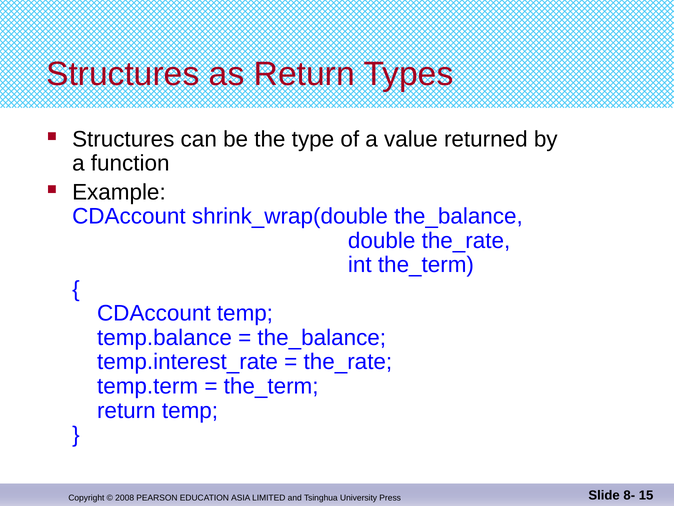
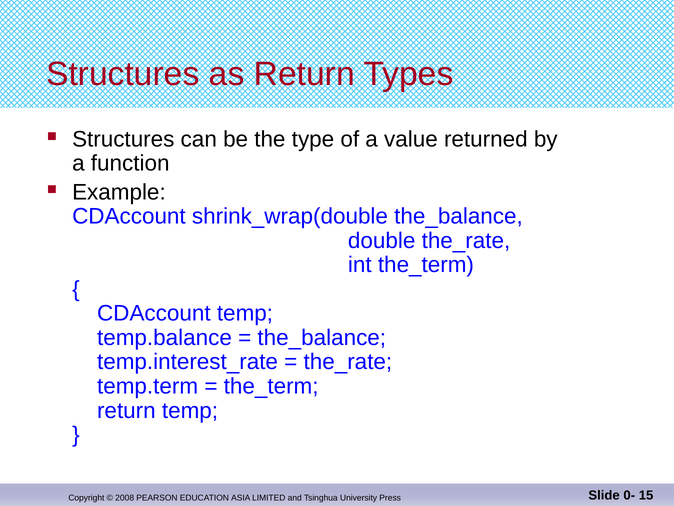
8-: 8- -> 0-
